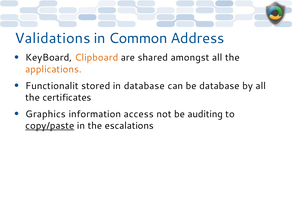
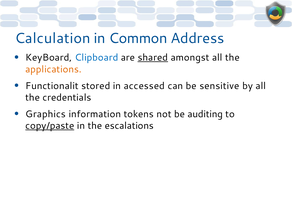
Validations: Validations -> Calculation
Clipboard colour: orange -> blue
shared underline: none -> present
in database: database -> accessed
be database: database -> sensitive
certificates: certificates -> credentials
access: access -> tokens
